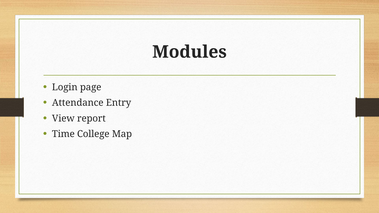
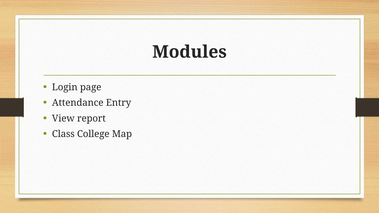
Time: Time -> Class
